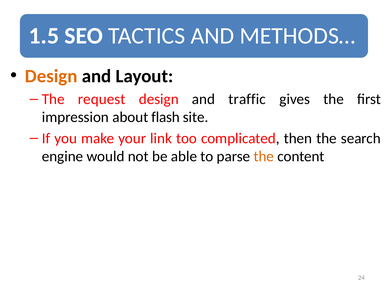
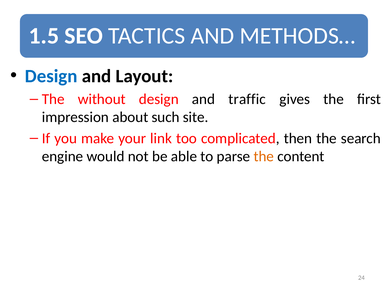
Design at (51, 76) colour: orange -> blue
request: request -> without
flash: flash -> such
